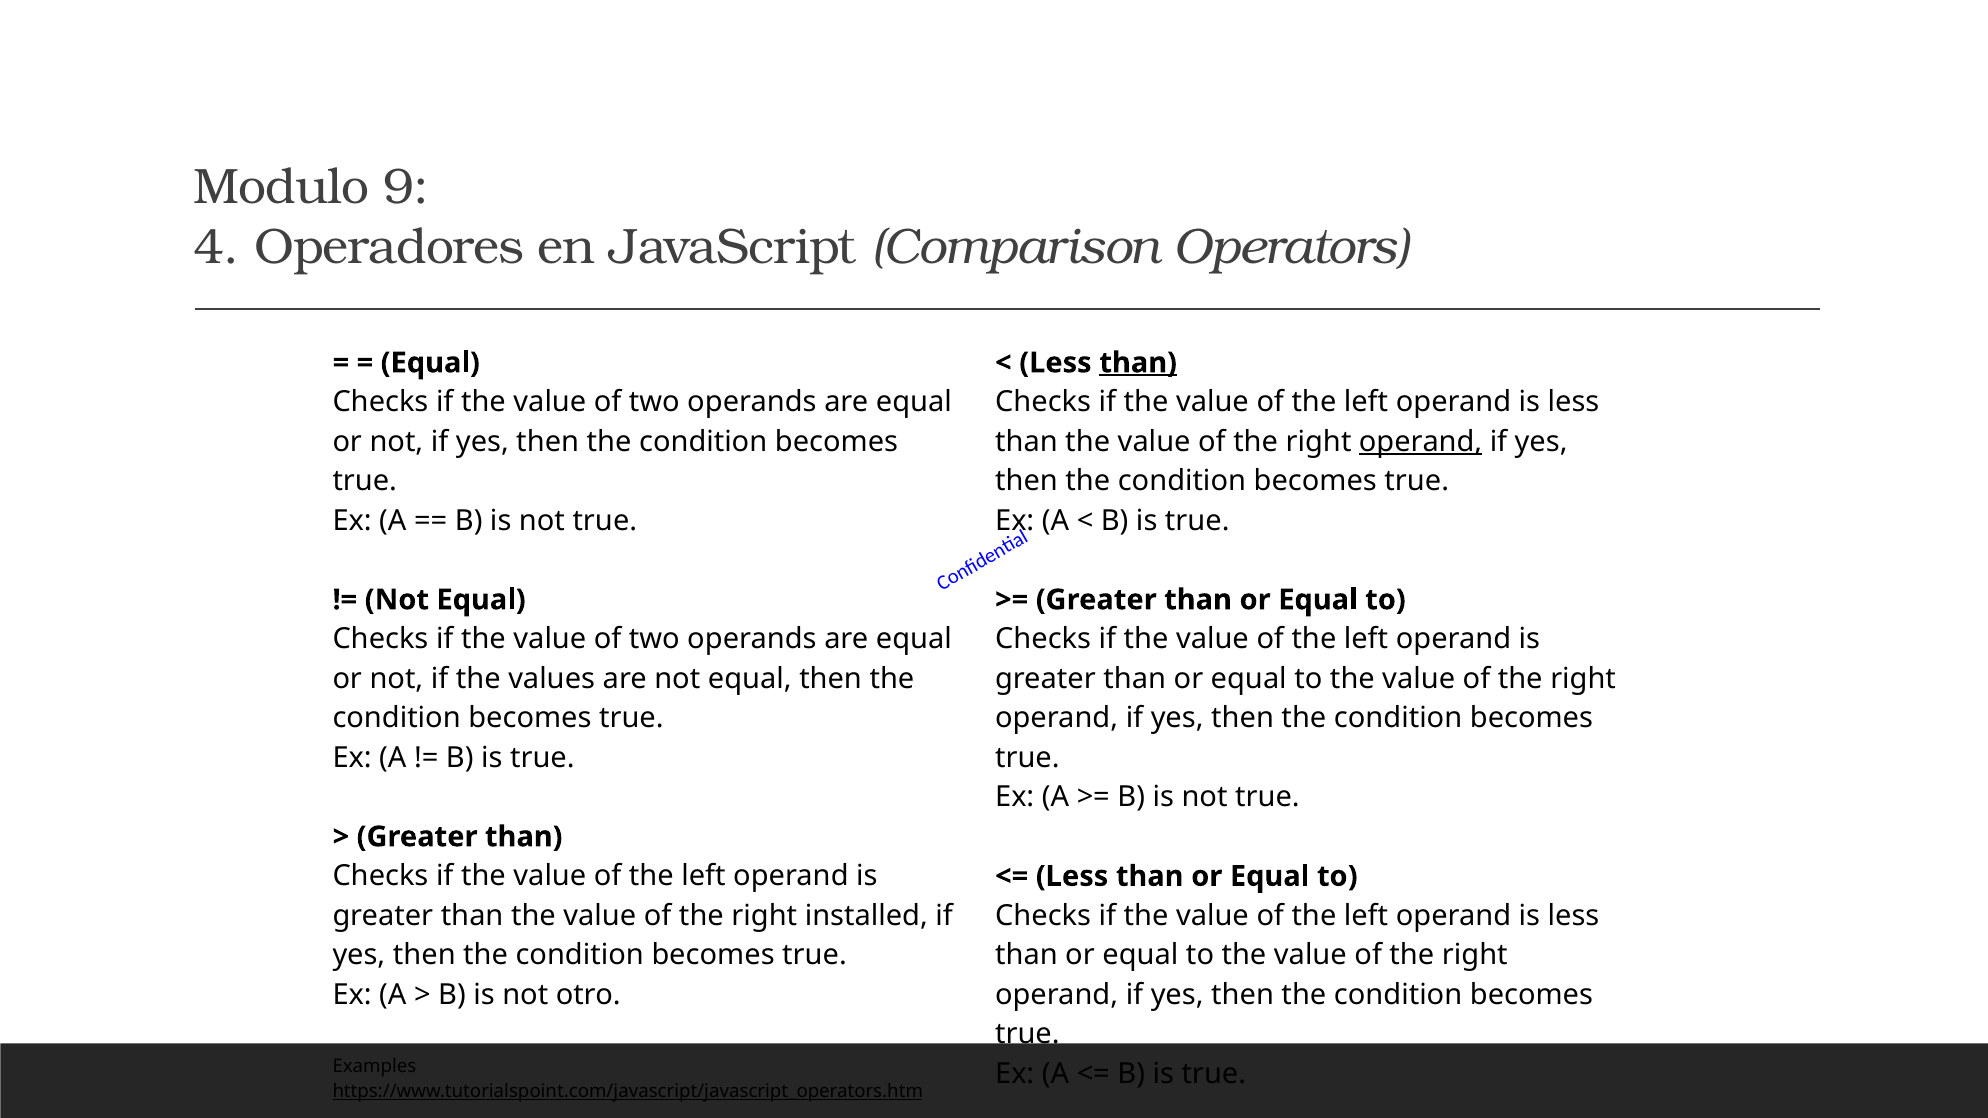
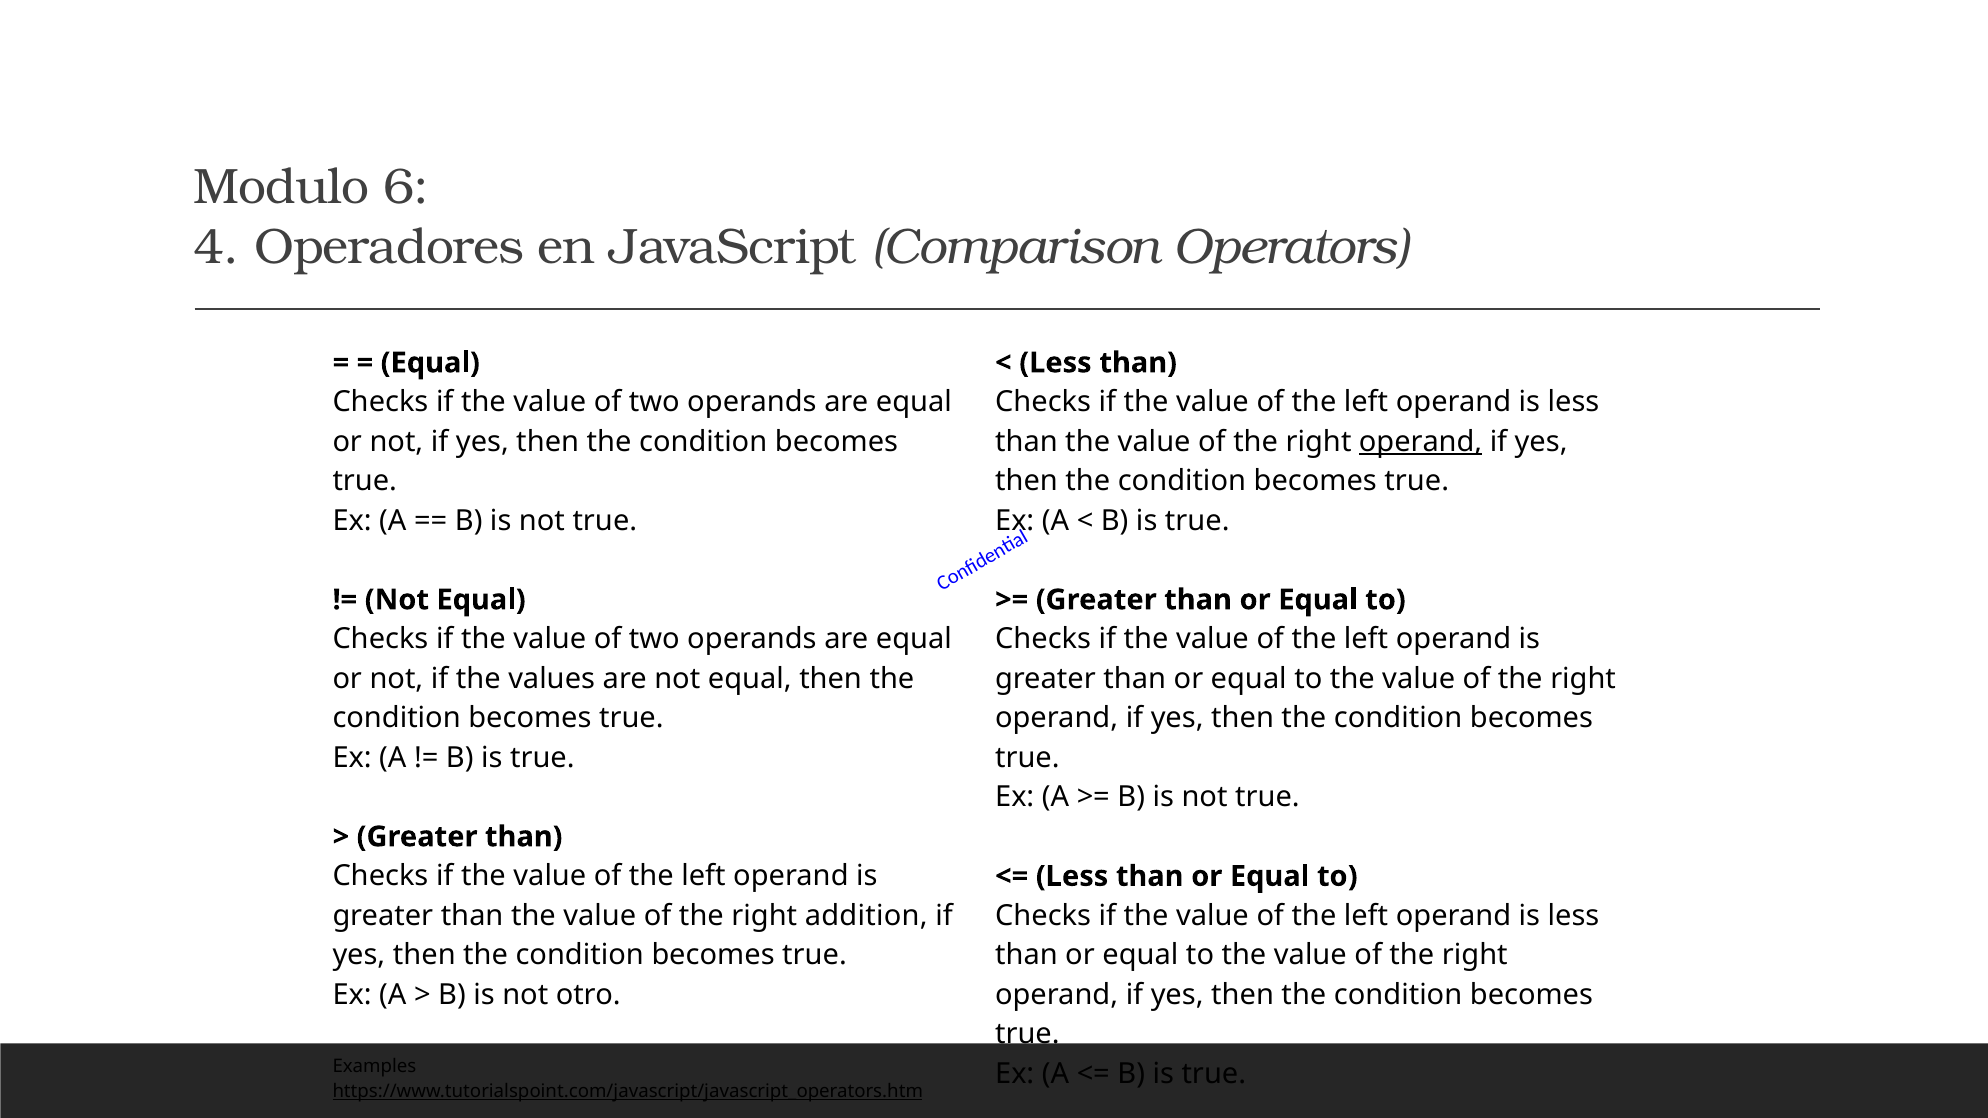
9: 9 -> 6
than at (1138, 363) underline: present -> none
installed: installed -> addition
